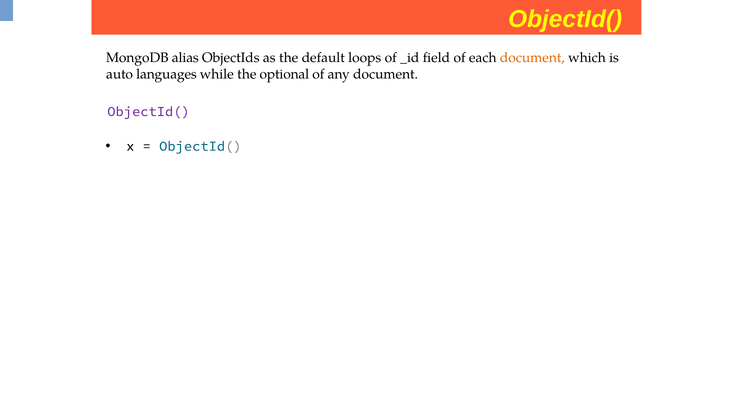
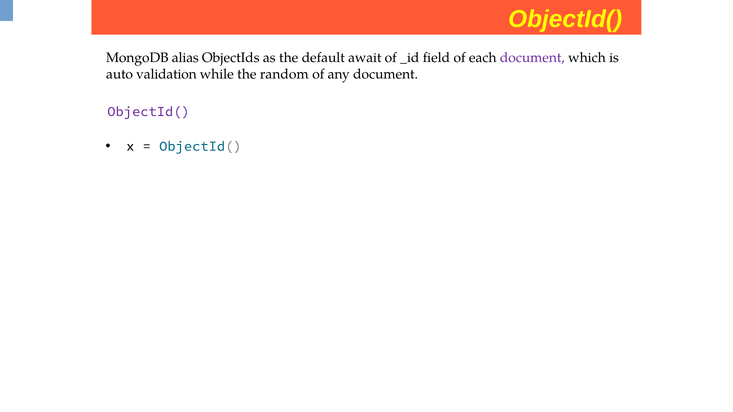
loops: loops -> await
document at (532, 58) colour: orange -> purple
languages: languages -> validation
optional: optional -> random
